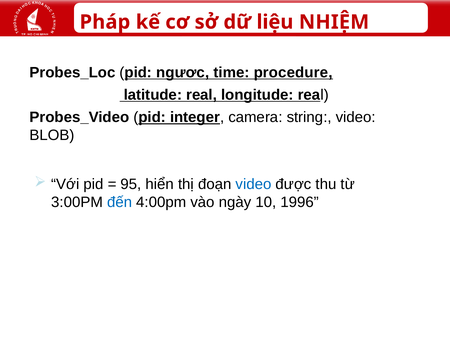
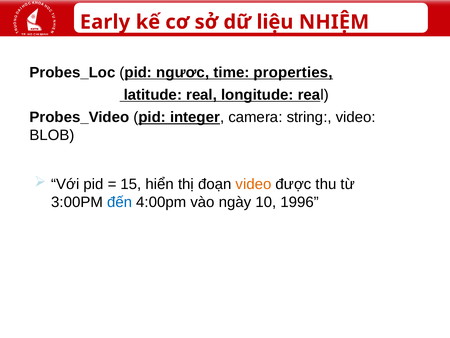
Pháp: Pháp -> Early
procedure: procedure -> properties
95: 95 -> 15
video at (254, 184) colour: blue -> orange
